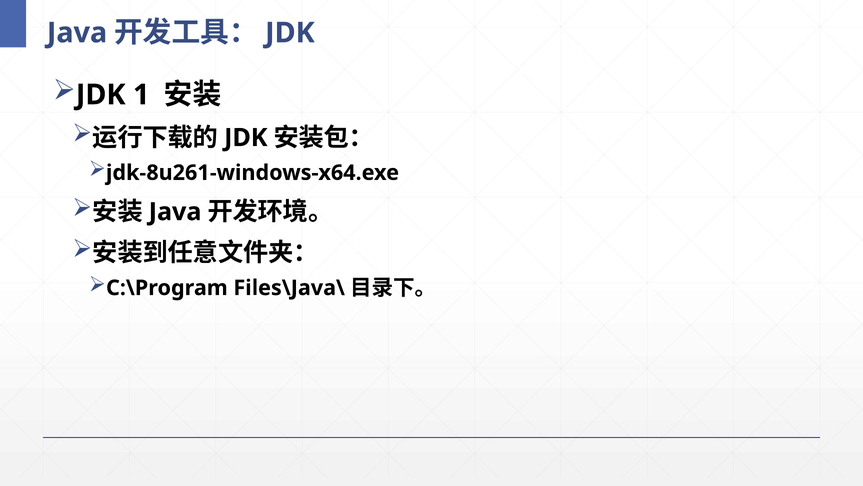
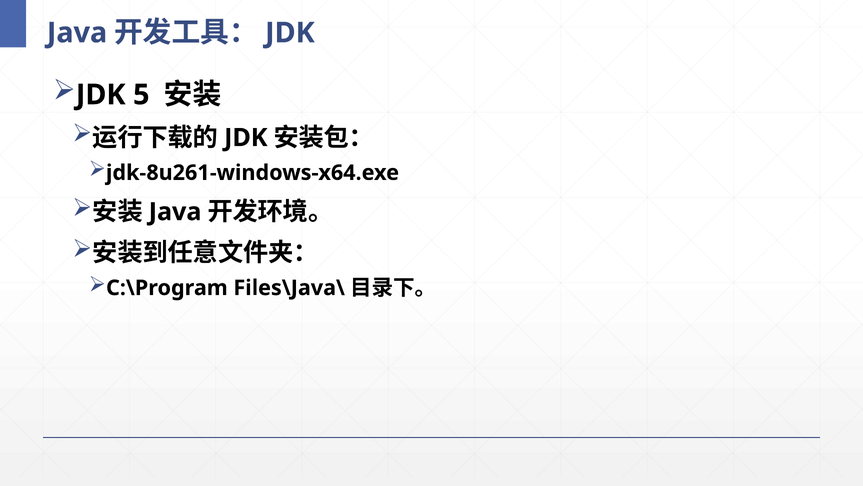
1: 1 -> 5
